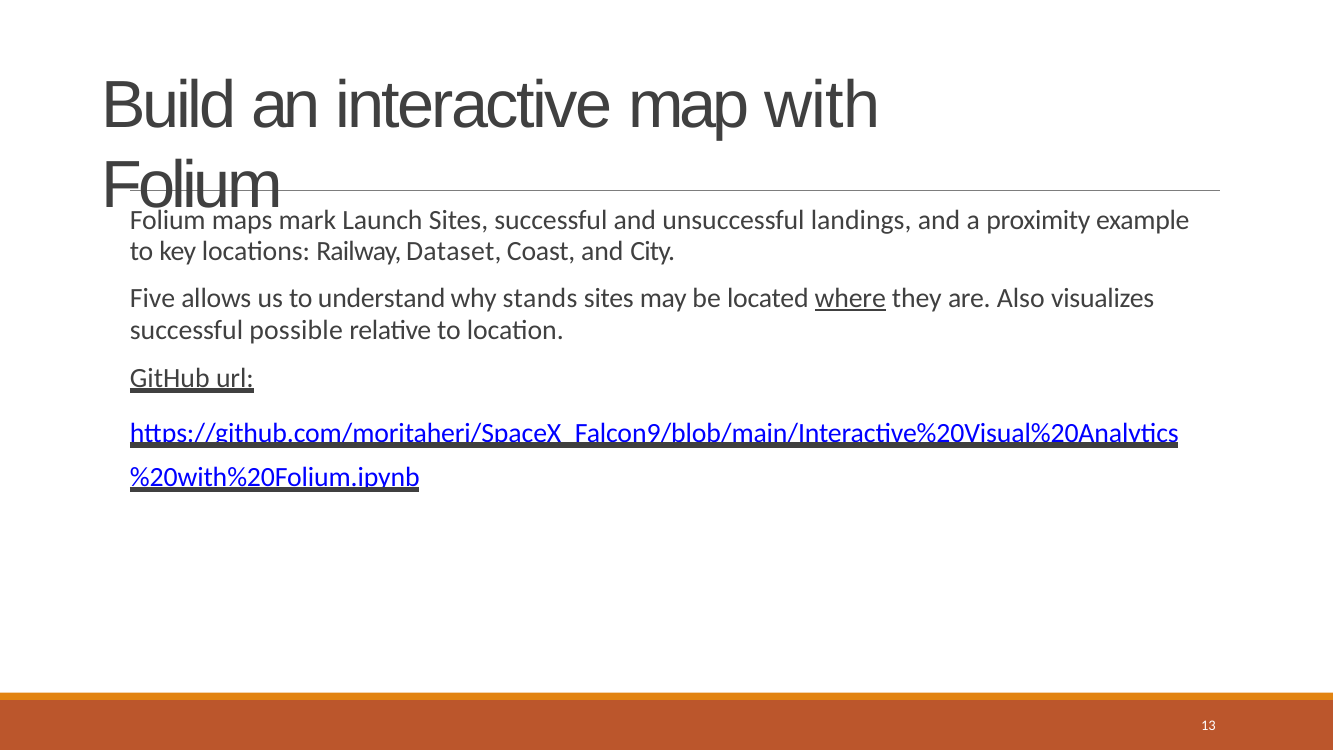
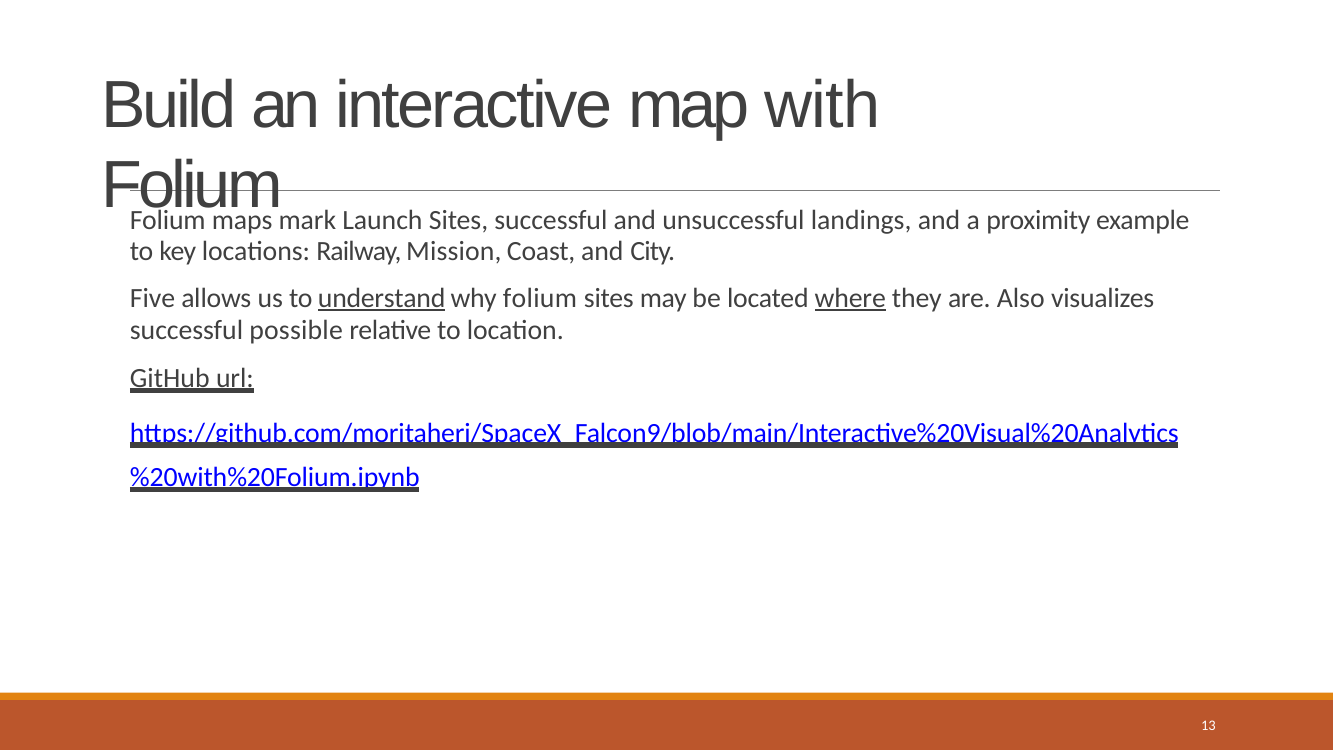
Dataset: Dataset -> Mission
understand underline: none -> present
why stands: stands -> folium
